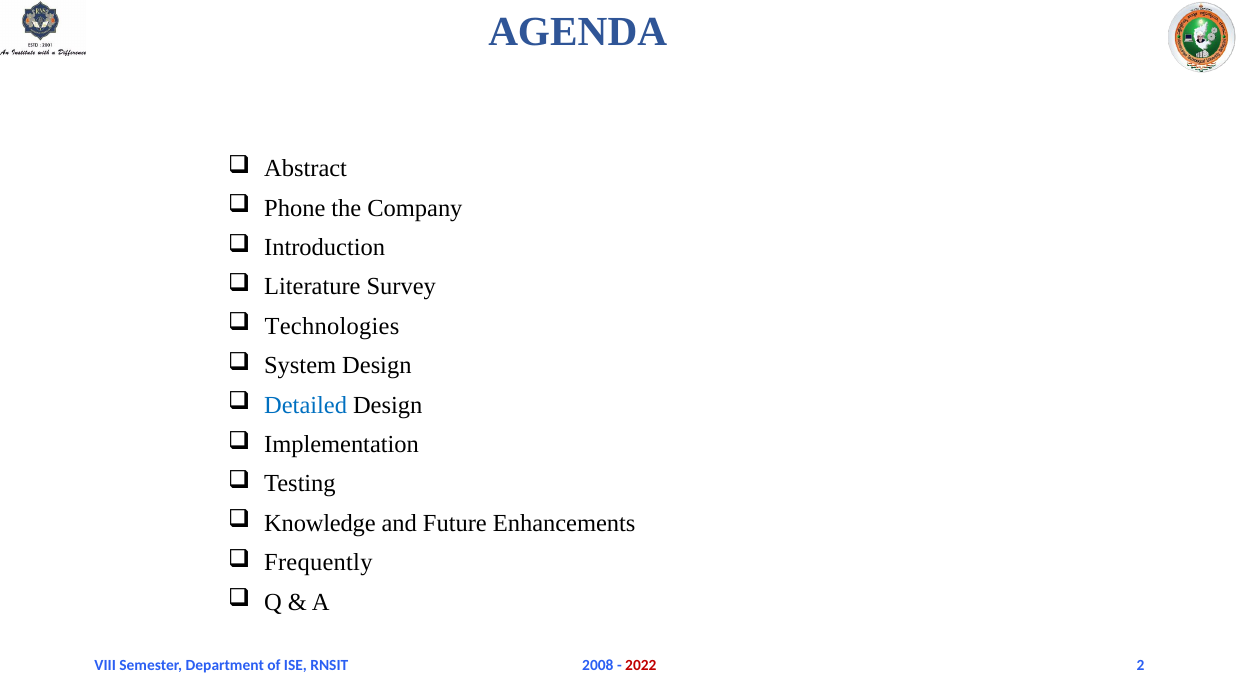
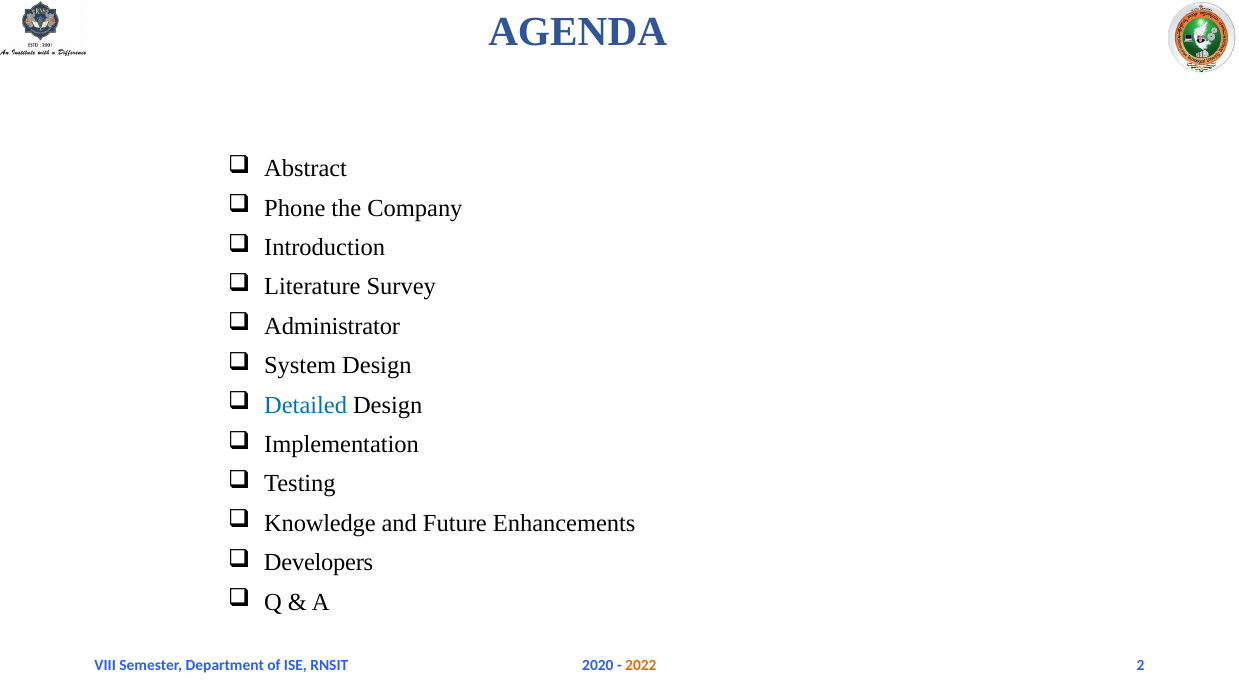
Technologies: Technologies -> Administrator
Frequently: Frequently -> Developers
2008: 2008 -> 2020
2022 colour: red -> orange
